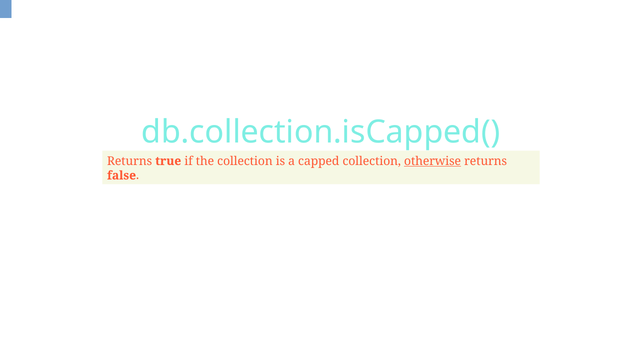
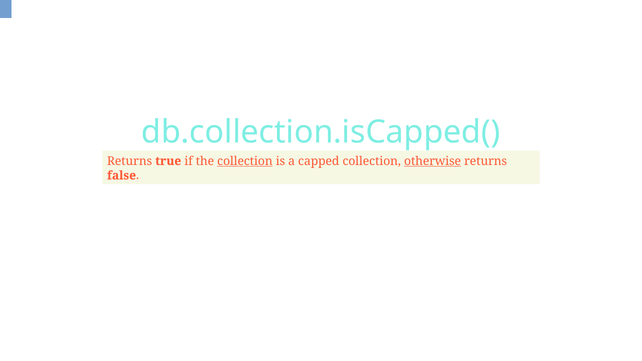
collection at (245, 161) underline: none -> present
